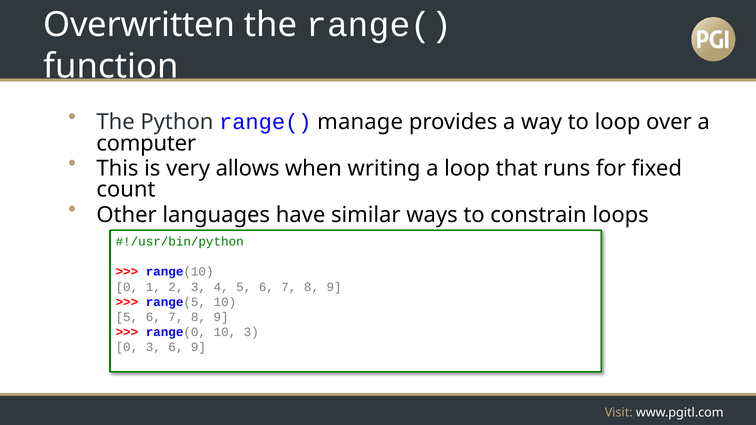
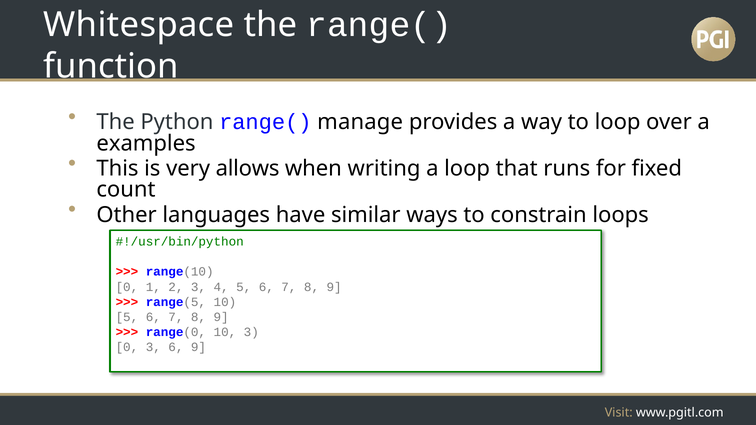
Overwritten: Overwritten -> Whitespace
computer: computer -> examples
